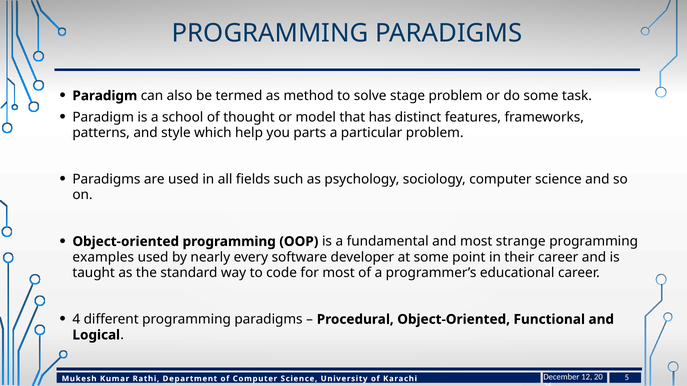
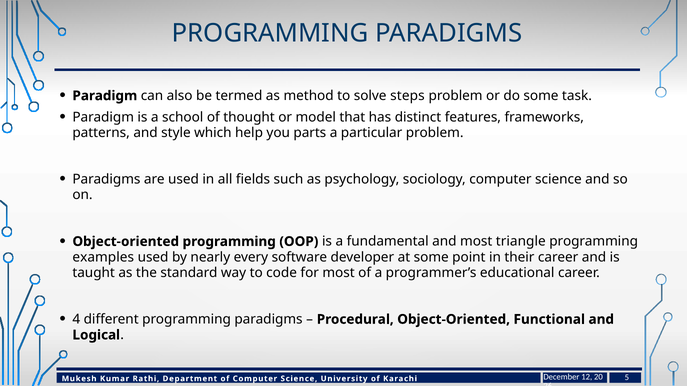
stage: stage -> steps
strange: strange -> triangle
